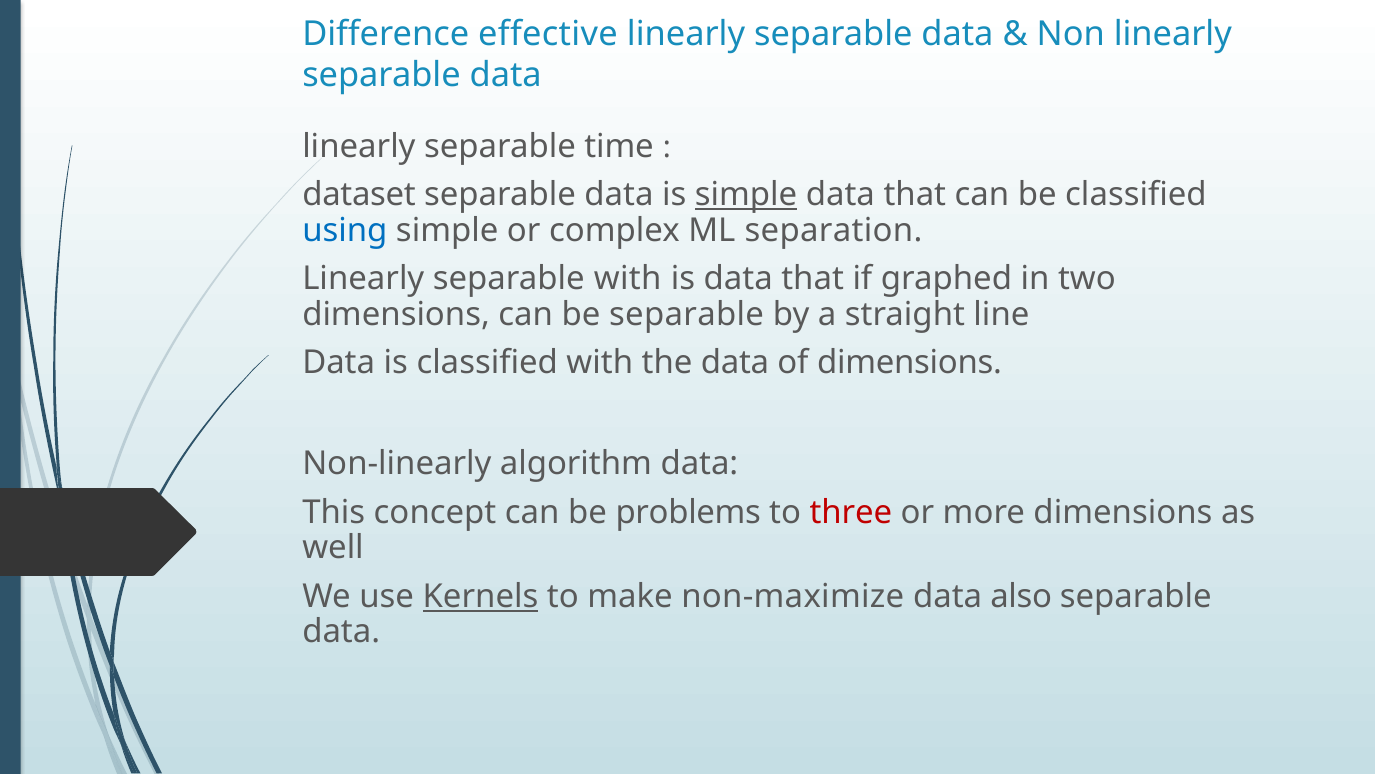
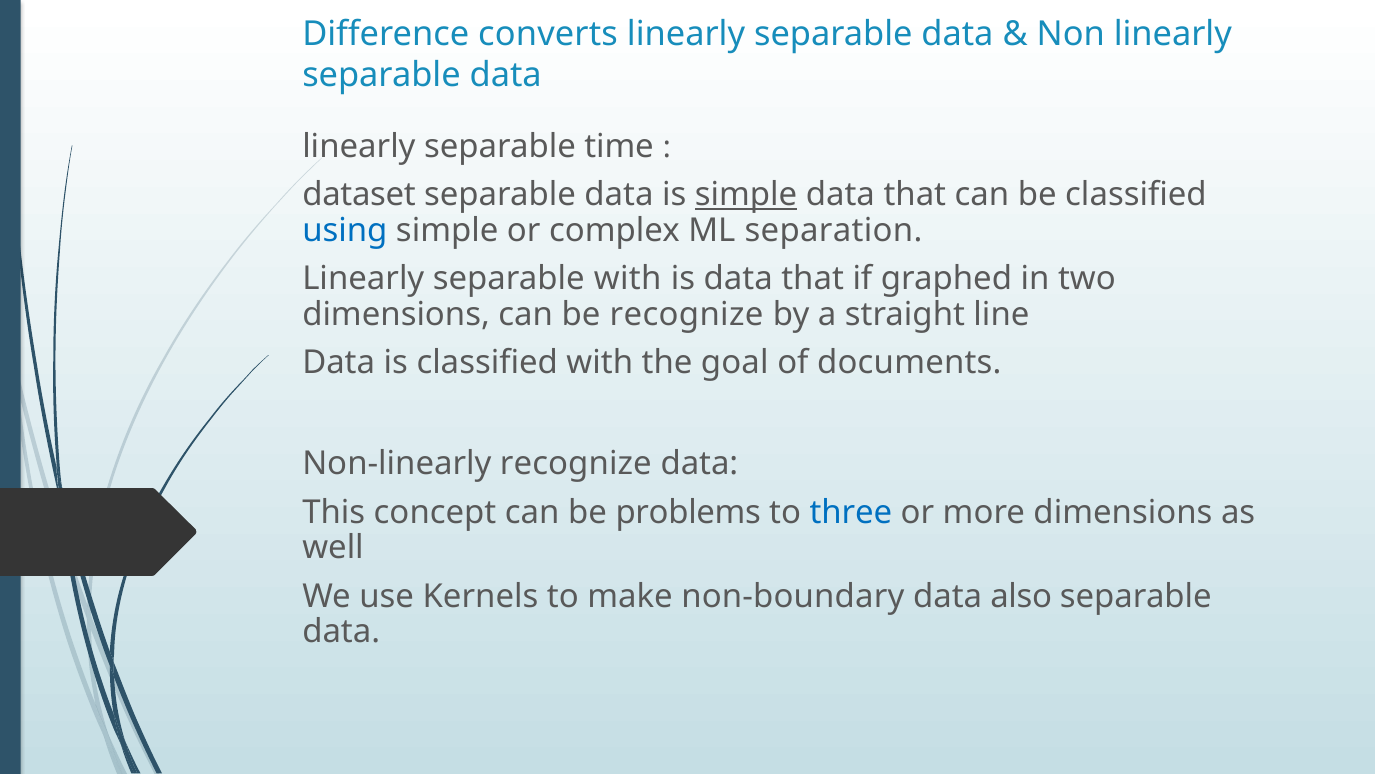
effective: effective -> converts
be separable: separable -> recognize
the data: data -> goal
of dimensions: dimensions -> documents
Non-linearly algorithm: algorithm -> recognize
three colour: red -> blue
Kernels underline: present -> none
non-maximize: non-maximize -> non-boundary
